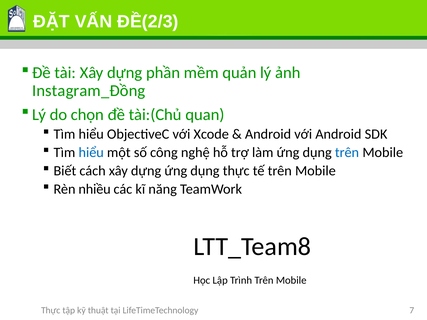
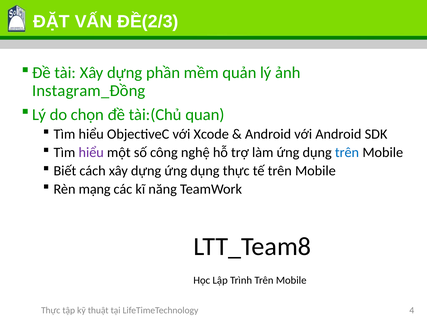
hiểu at (91, 153) colour: blue -> purple
nhiều: nhiều -> mạng
7: 7 -> 4
